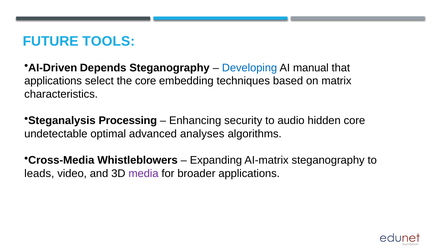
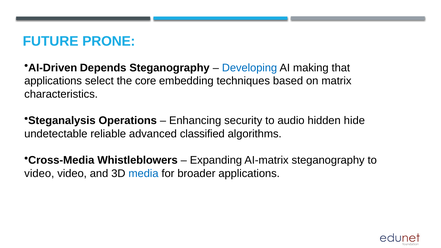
TOOLS: TOOLS -> PRONE
manual: manual -> making
Processing: Processing -> Operations
hidden core: core -> hide
optimal: optimal -> reliable
analyses: analyses -> classified
leads at (39, 174): leads -> video
media colour: purple -> blue
